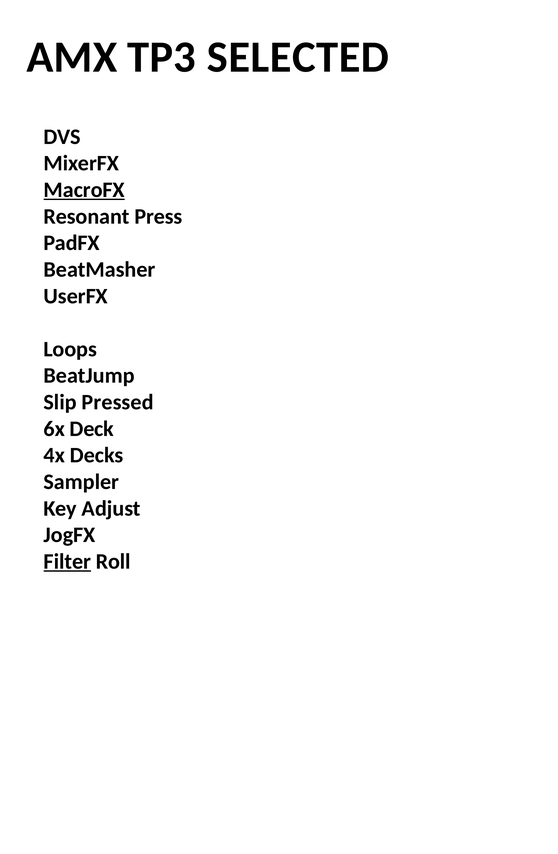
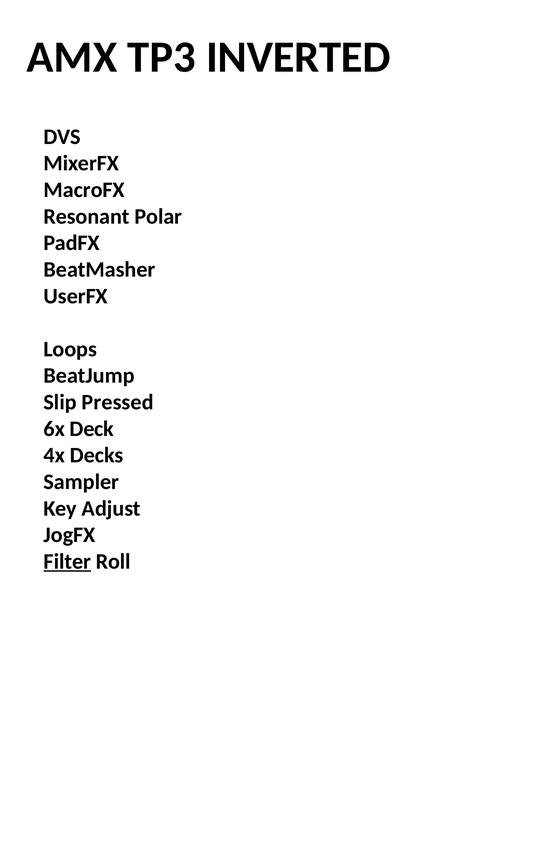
SELECTED: SELECTED -> INVERTED
MacroFX underline: present -> none
Press: Press -> Polar
